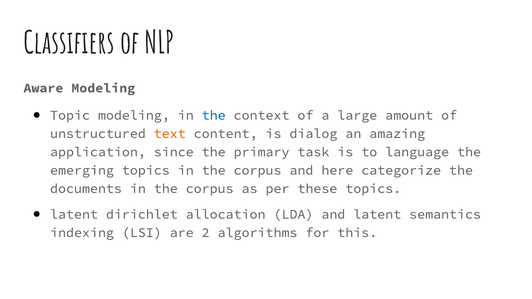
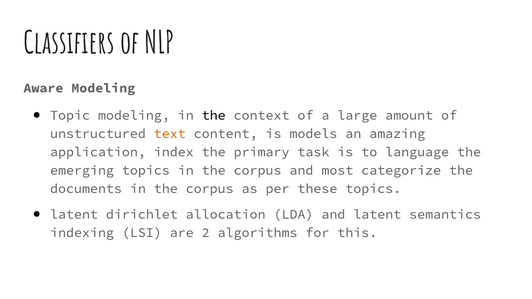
the at (214, 115) colour: blue -> black
dialog: dialog -> models
since: since -> index
here: here -> most
